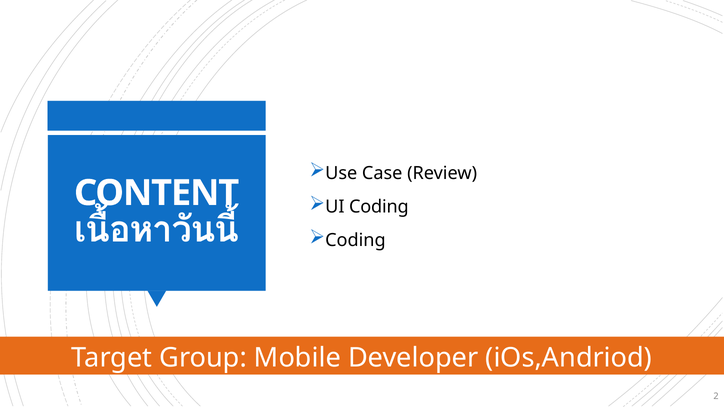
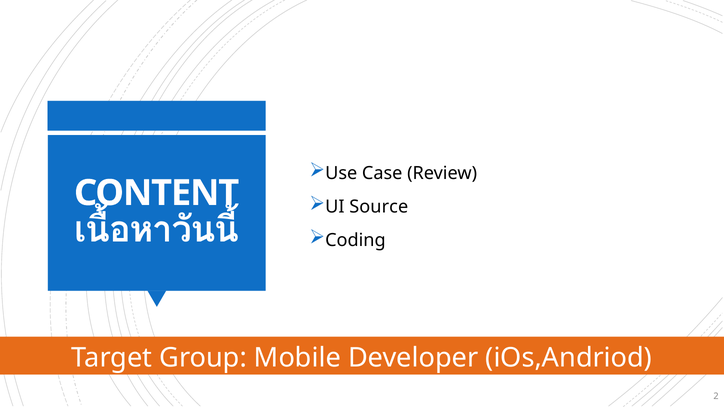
UI Coding: Coding -> Source
